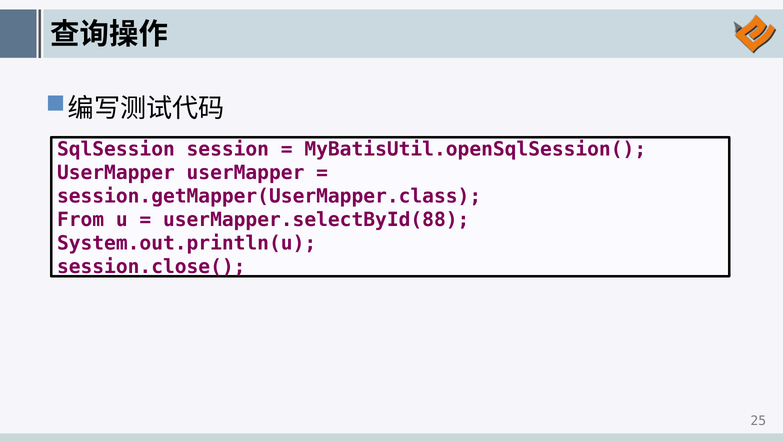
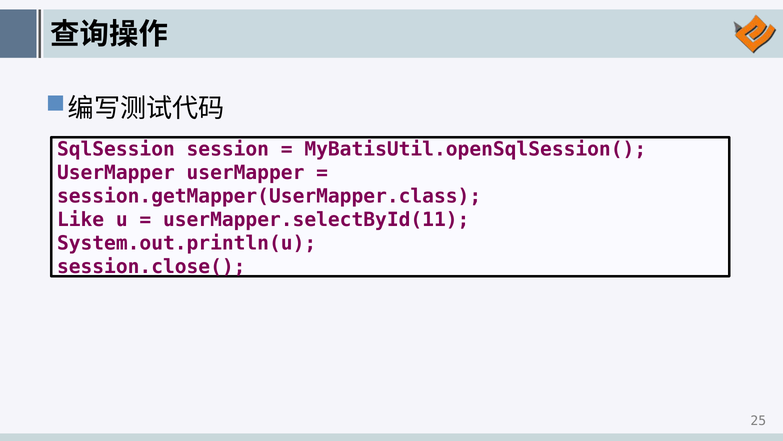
From: From -> Like
userMapper.selectById(88: userMapper.selectById(88 -> userMapper.selectById(11
